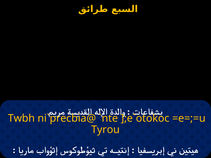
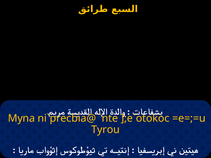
Twbh: Twbh -> Myna
